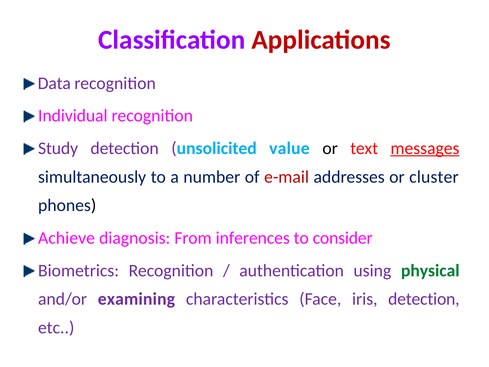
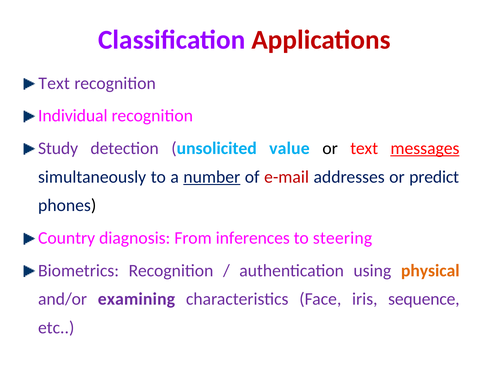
Data at (54, 83): Data -> Text
number underline: none -> present
cluster: cluster -> predict
Achieve: Achieve -> Country
consider: consider -> steering
physical colour: green -> orange
iris detection: detection -> sequence
